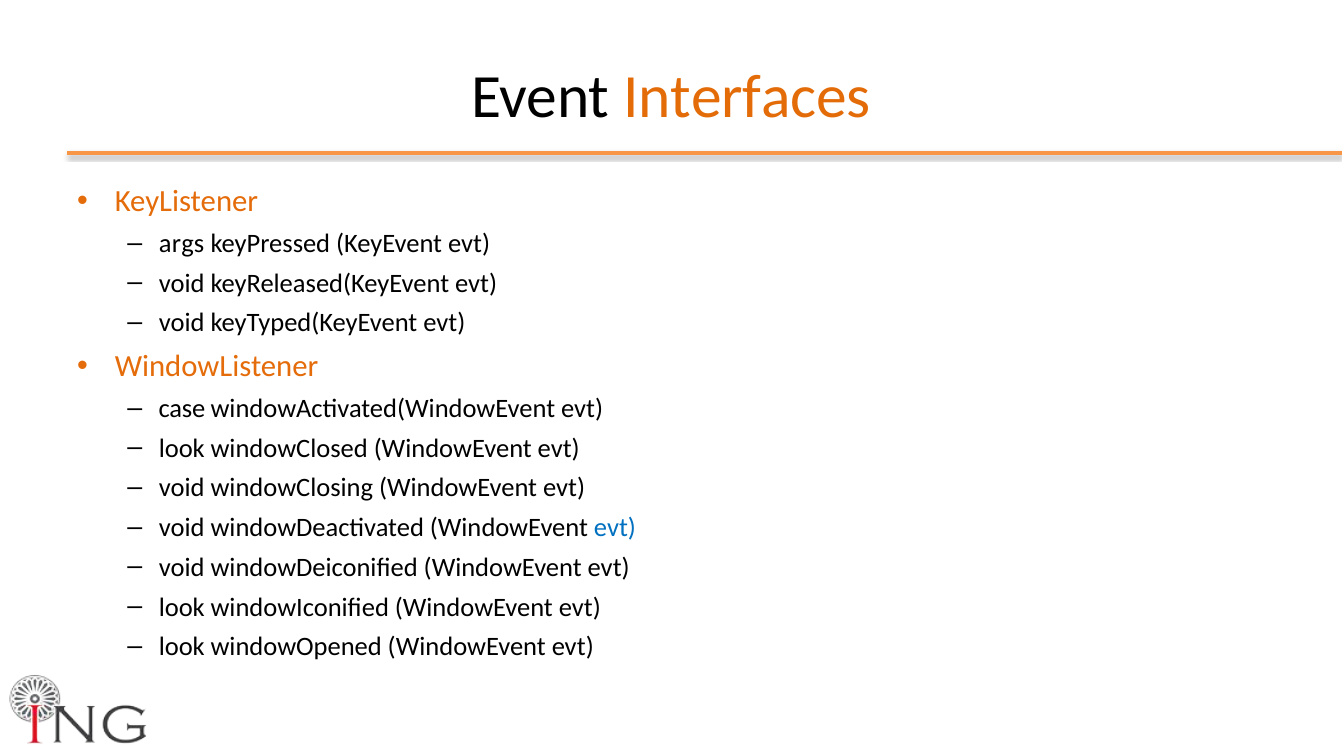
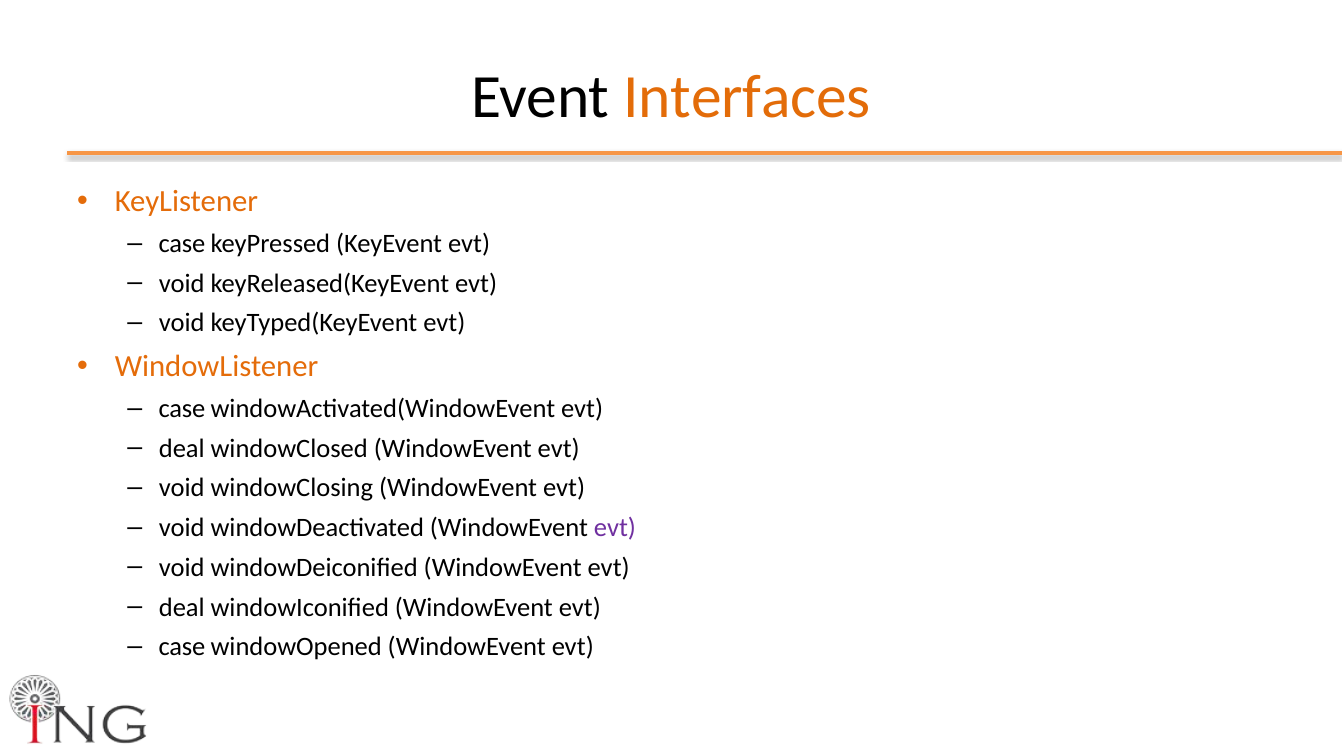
args at (182, 244): args -> case
look at (182, 448): look -> deal
evt at (615, 528) colour: blue -> purple
look at (182, 607): look -> deal
look at (182, 647): look -> case
